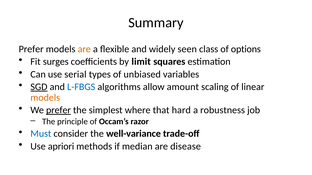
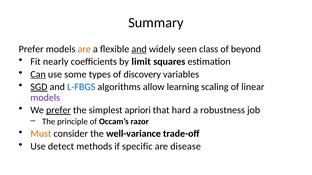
and at (139, 49) underline: none -> present
options: options -> beyond
surges: surges -> nearly
Can underline: none -> present
serial: serial -> some
unbiased: unbiased -> discovery
amount: amount -> learning
models at (45, 98) colour: orange -> purple
where: where -> apriori
Must colour: blue -> orange
apriori: apriori -> detect
median: median -> specific
